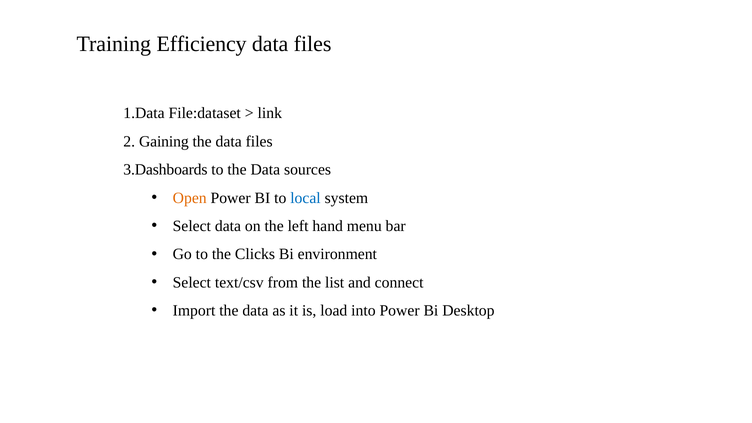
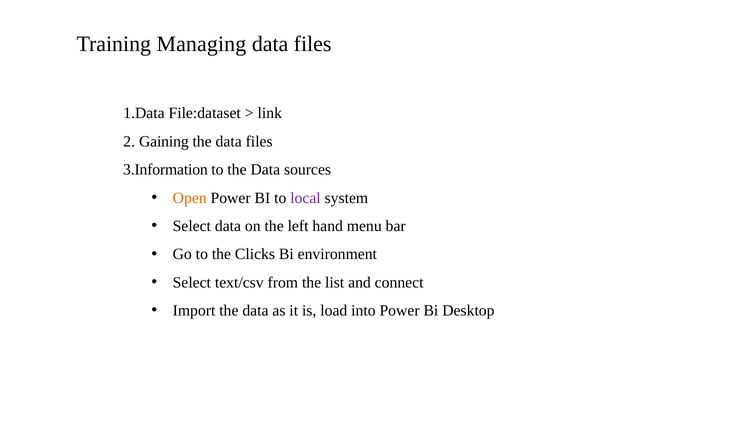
Efficiency: Efficiency -> Managing
3.Dashboards: 3.Dashboards -> 3.Information
local colour: blue -> purple
